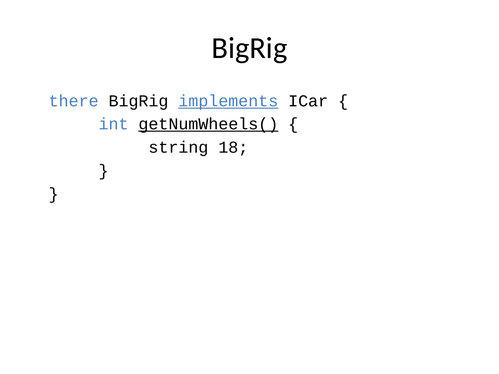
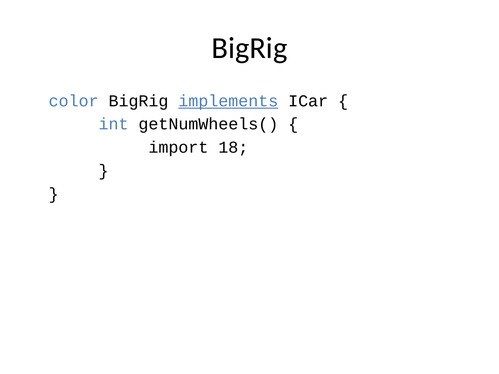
there: there -> color
getNumWheels( underline: present -> none
string: string -> import
